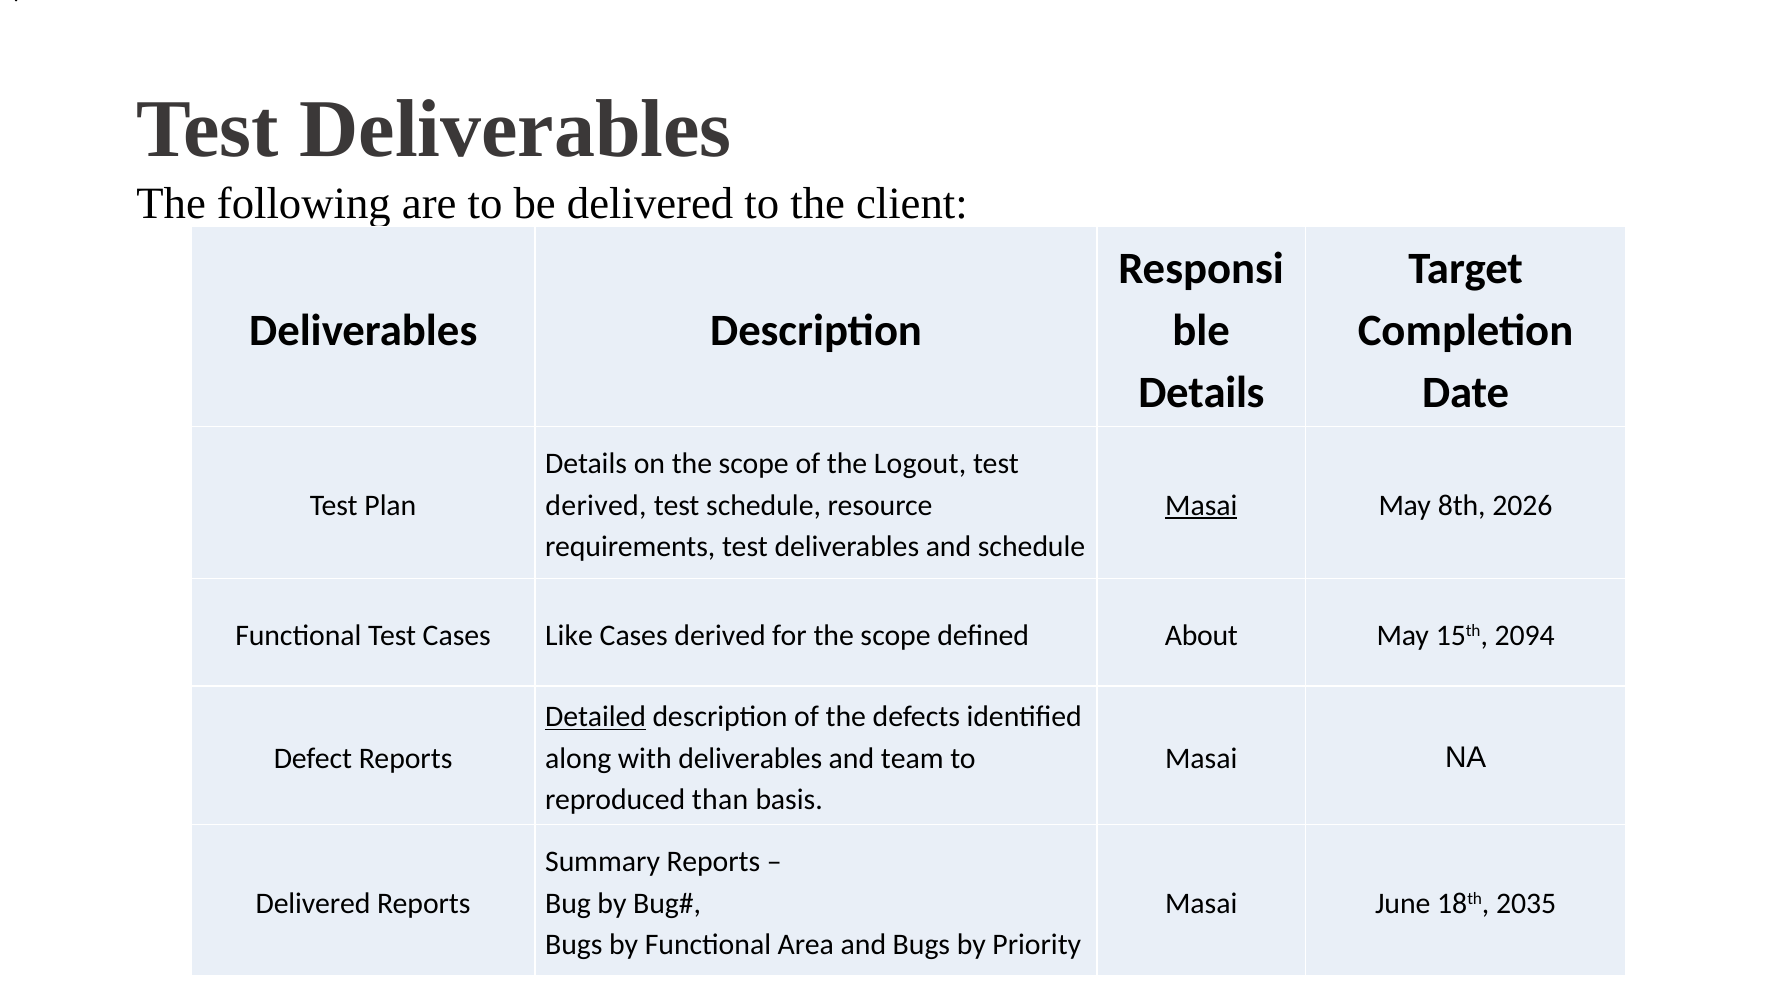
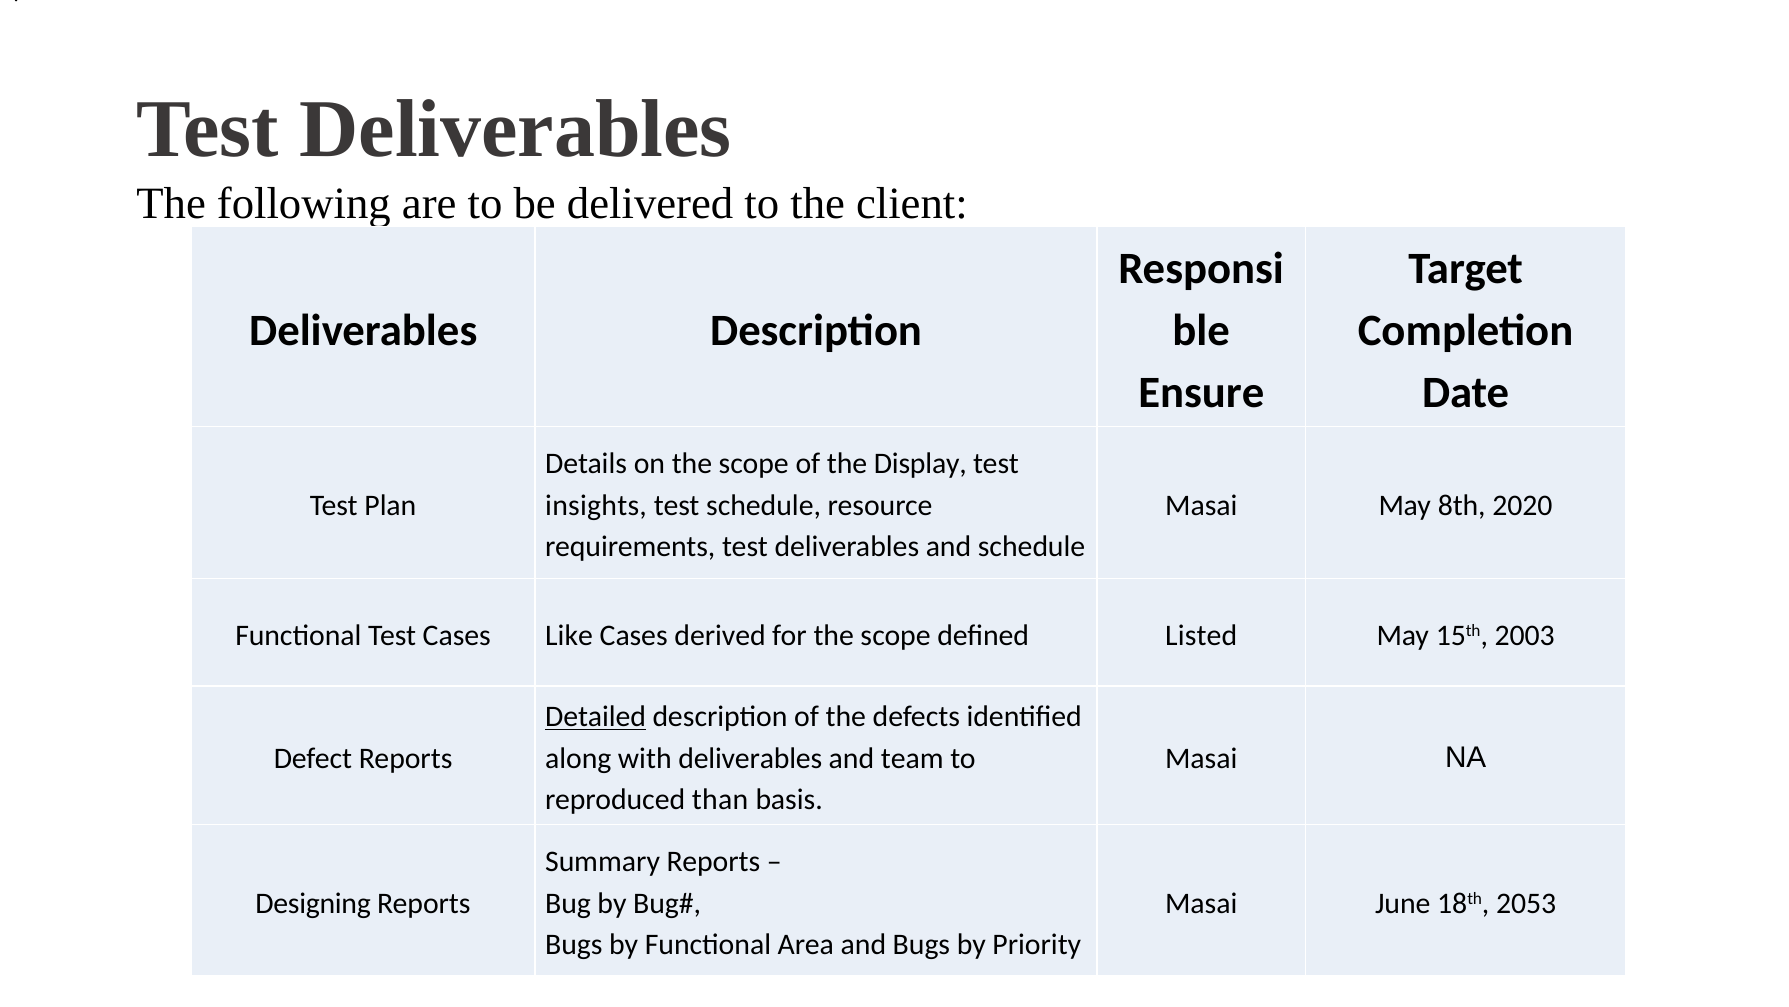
Details at (1201, 393): Details -> Ensure
Logout: Logout -> Display
derived at (596, 505): derived -> insights
Masai at (1201, 505) underline: present -> none
2026: 2026 -> 2020
About: About -> Listed
2094: 2094 -> 2003
Delivered at (313, 903): Delivered -> Designing
2035: 2035 -> 2053
